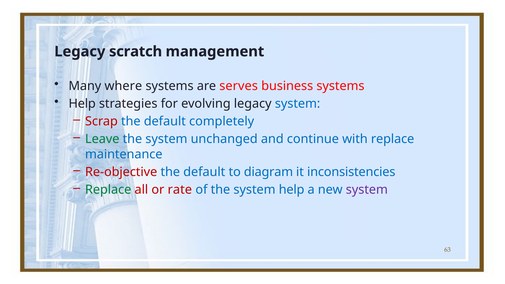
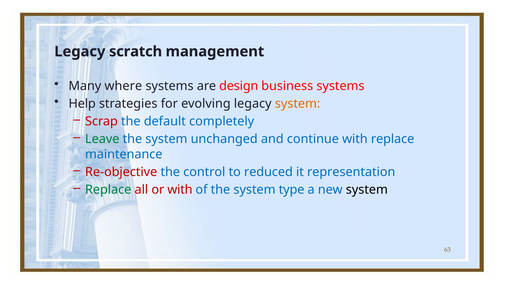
serves: serves -> design
system at (298, 104) colour: blue -> orange
default at (204, 172): default -> control
diagram: diagram -> reduced
inconsistencies: inconsistencies -> representation
or rate: rate -> with
system help: help -> type
system at (367, 190) colour: purple -> black
